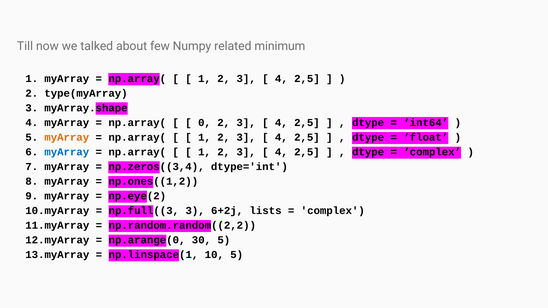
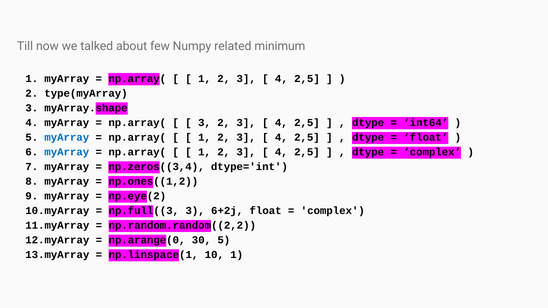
0 at (204, 123): 0 -> 3
myArray at (67, 137) colour: orange -> blue
6+2j lists: lists -> float
10 5: 5 -> 1
